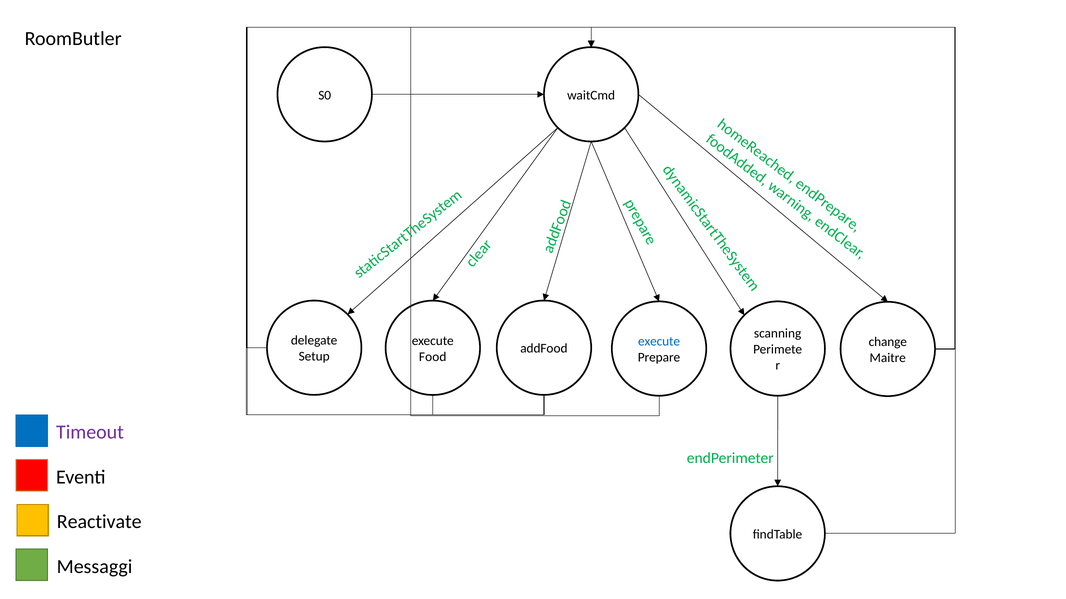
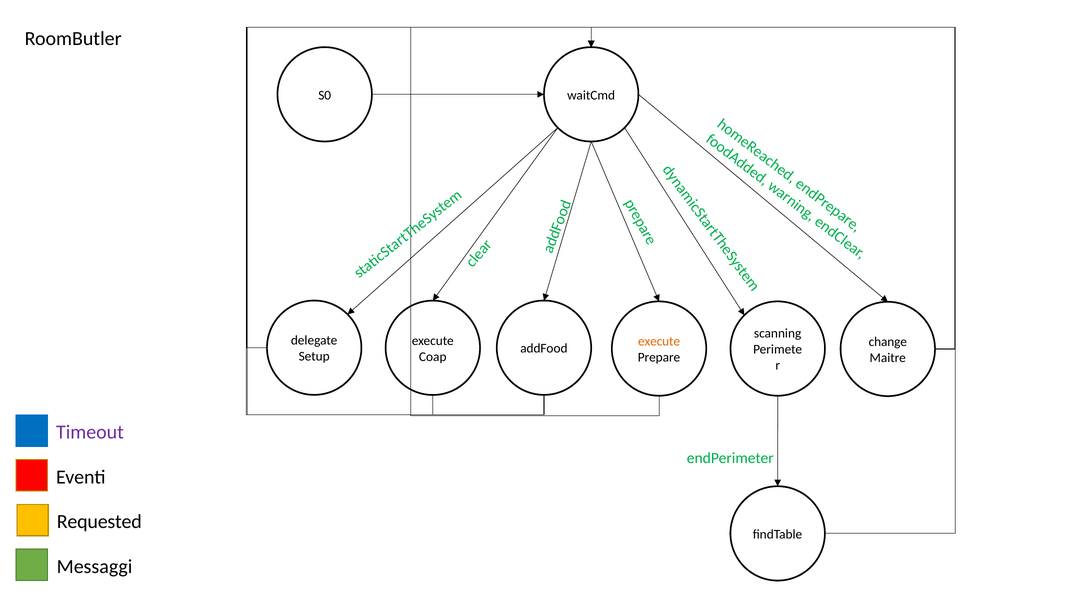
execute at (659, 342) colour: blue -> orange
Food: Food -> Coap
Reactivate: Reactivate -> Requested
